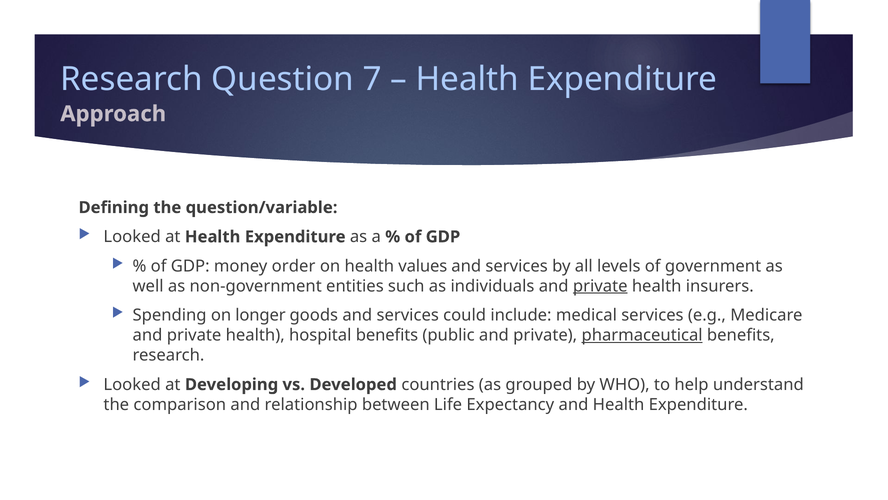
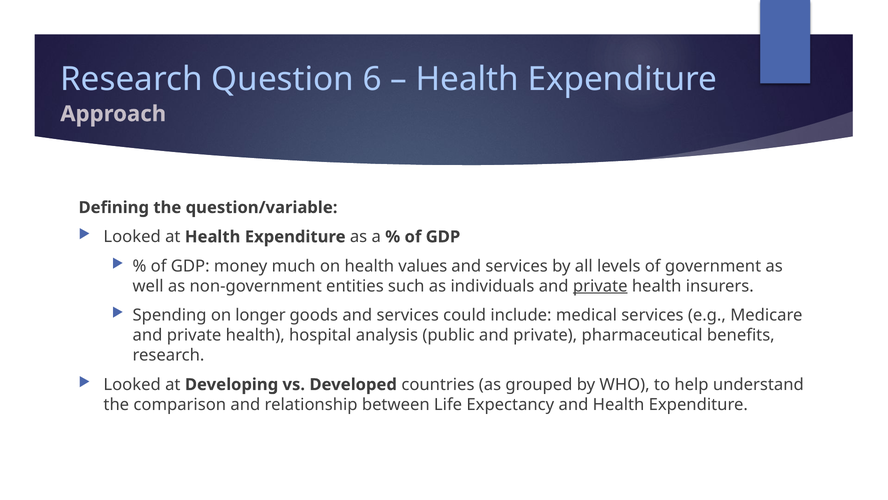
7: 7 -> 6
order: order -> much
hospital benefits: benefits -> analysis
pharmaceutical underline: present -> none
